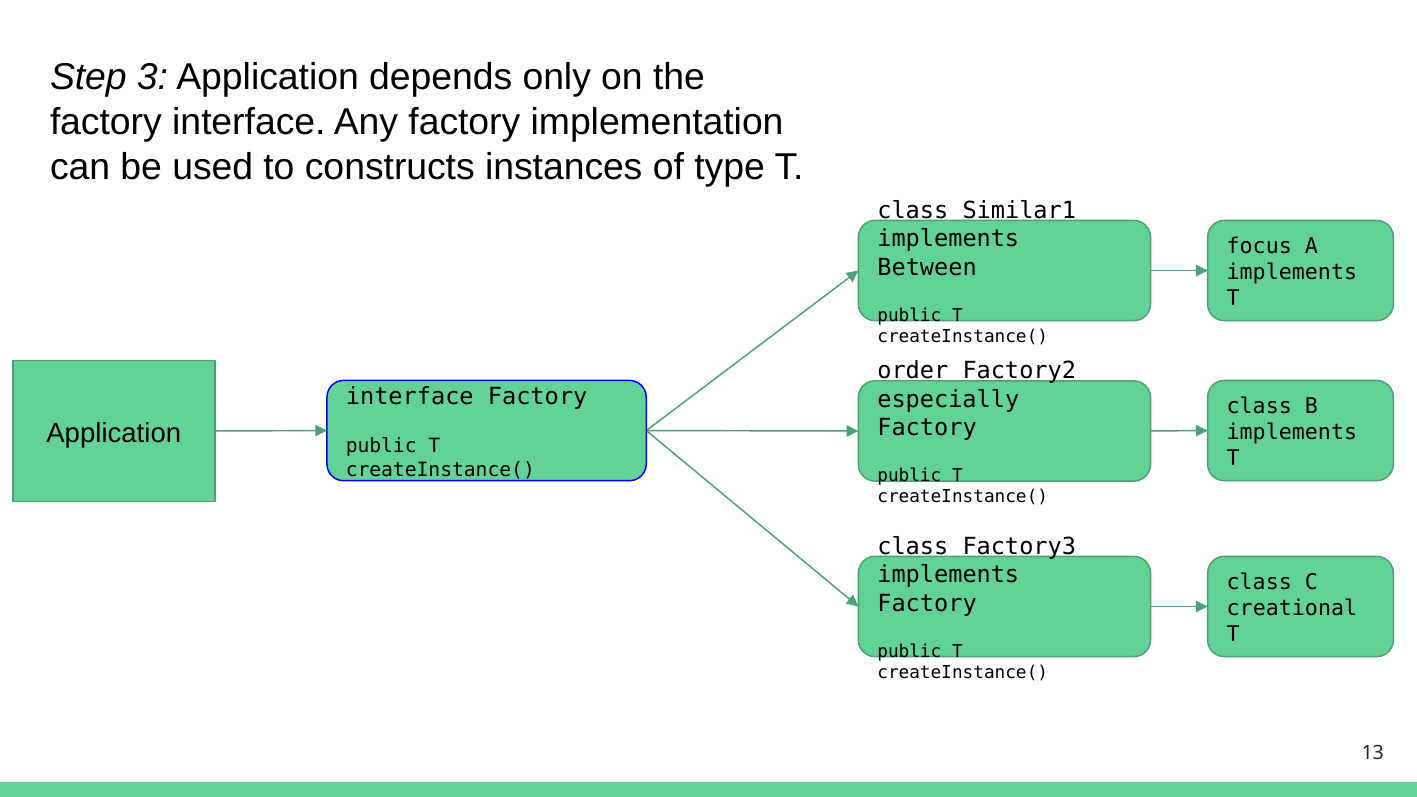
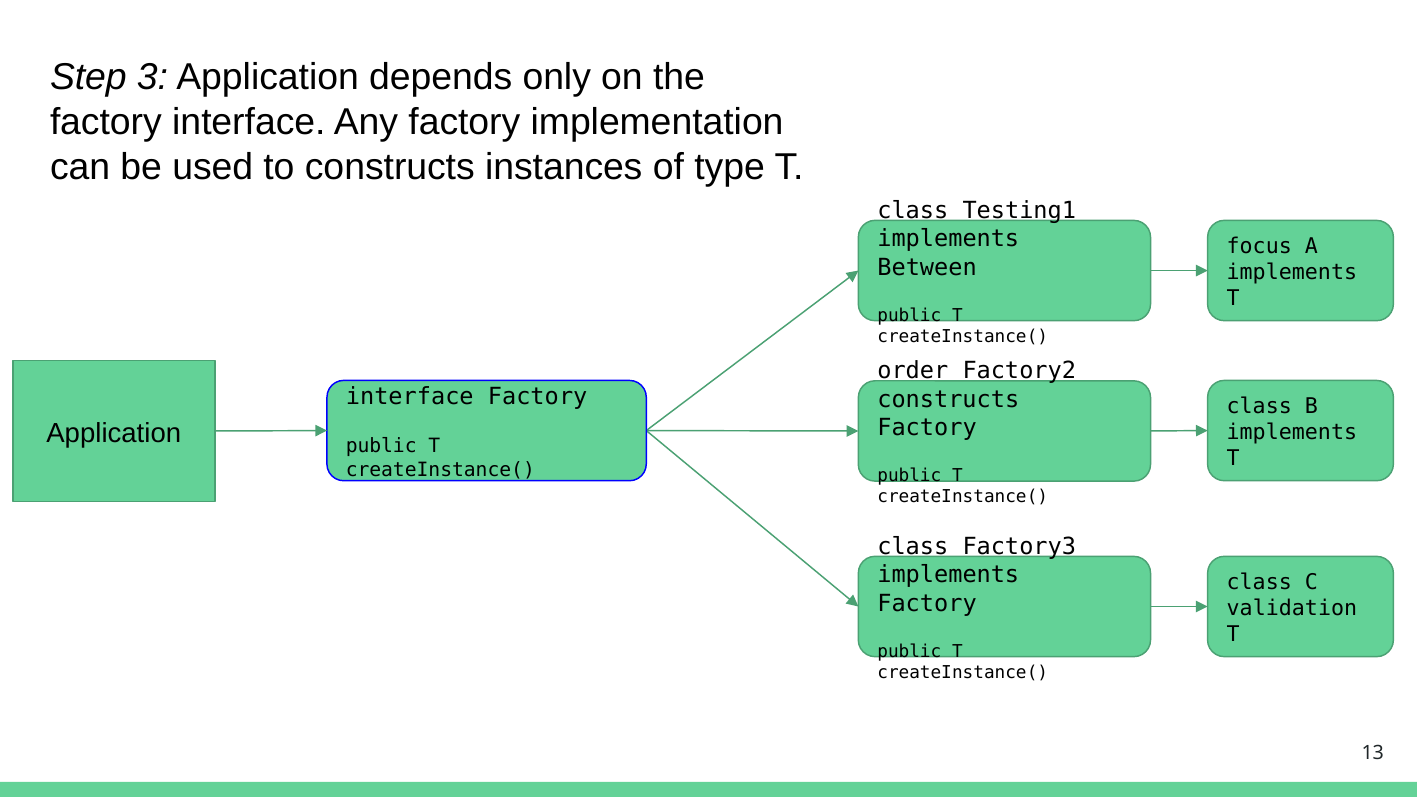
Similar1: Similar1 -> Testing1
especially at (948, 399): especially -> constructs
creational: creational -> validation
